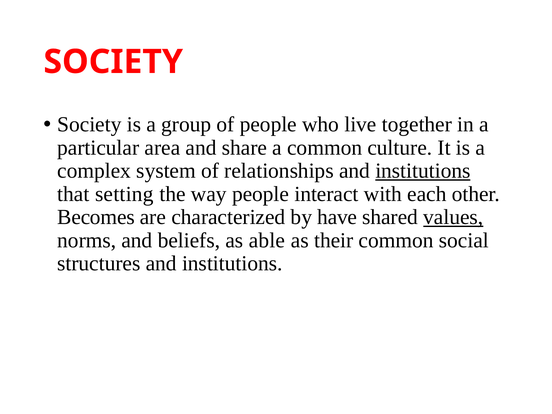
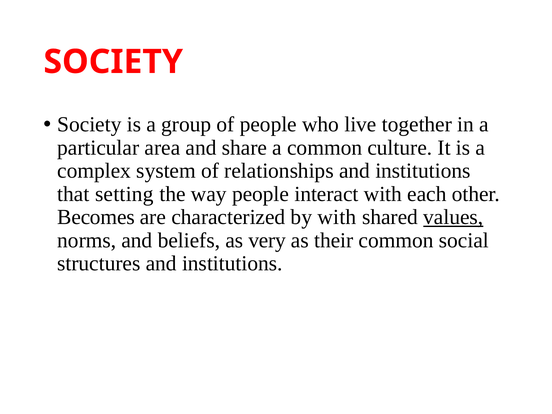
institutions at (423, 171) underline: present -> none
by have: have -> with
able: able -> very
